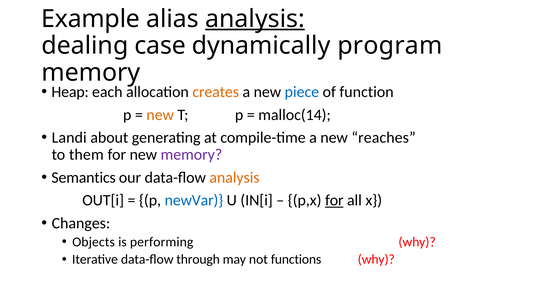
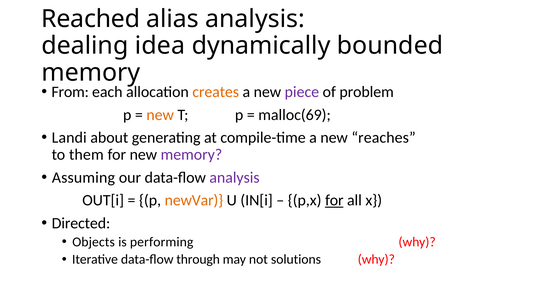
Example: Example -> Reached
analysis at (255, 19) underline: present -> none
case: case -> idea
program: program -> bounded
Heap: Heap -> From
piece colour: blue -> purple
function: function -> problem
malloc(14: malloc(14 -> malloc(69
Semantics: Semantics -> Assuming
analysis at (235, 178) colour: orange -> purple
newVar colour: blue -> orange
Changes: Changes -> Directed
functions: functions -> solutions
